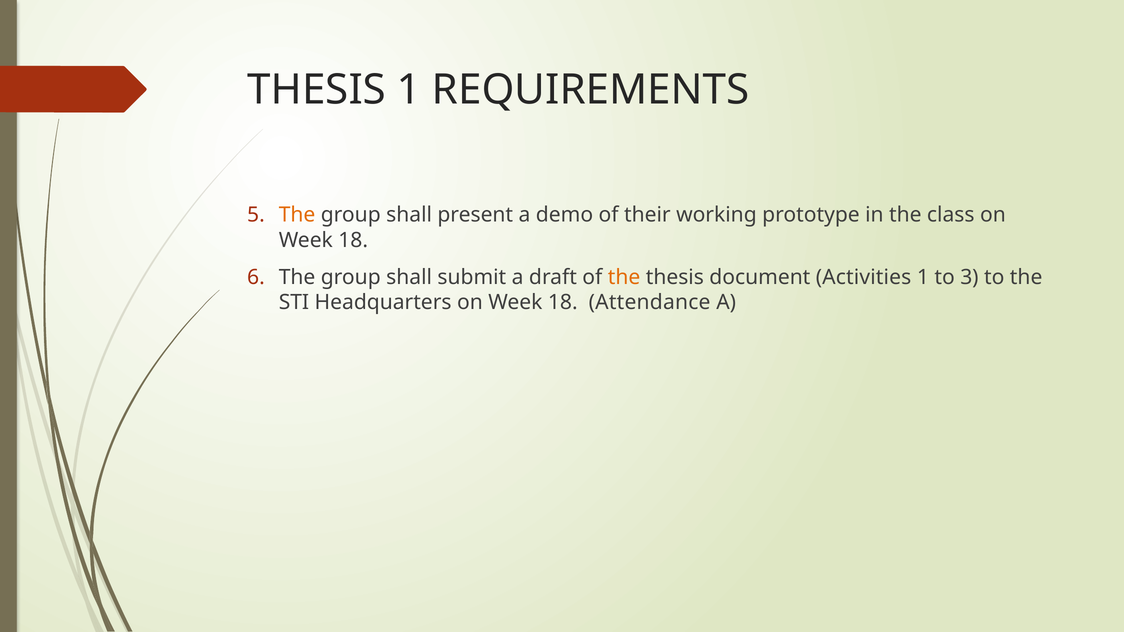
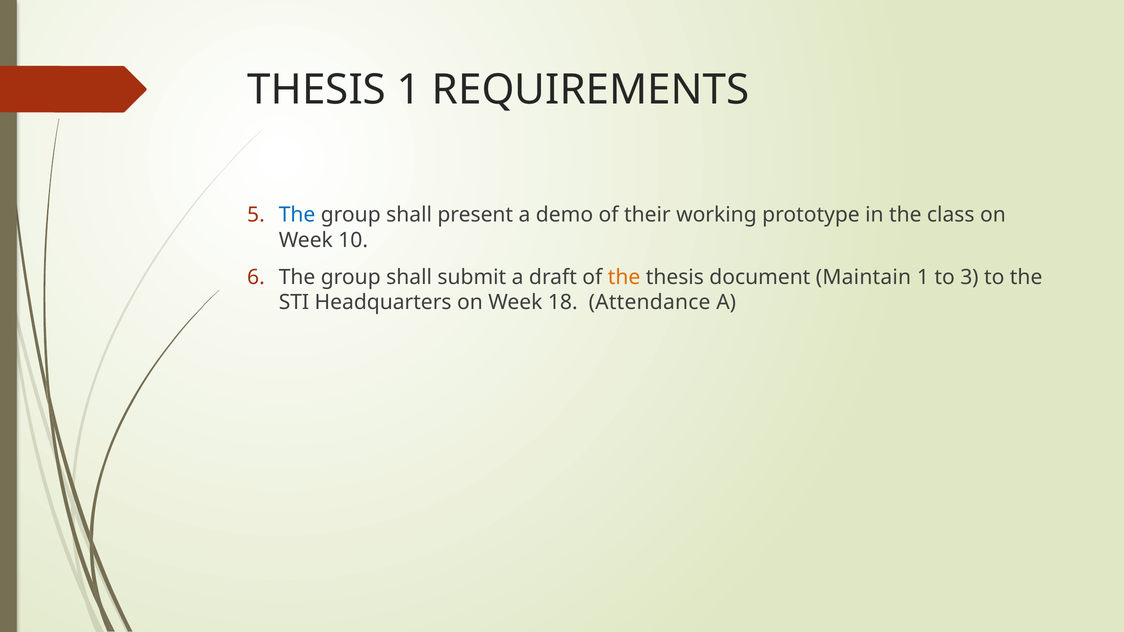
The at (297, 215) colour: orange -> blue
18 at (353, 240): 18 -> 10
Activities: Activities -> Maintain
